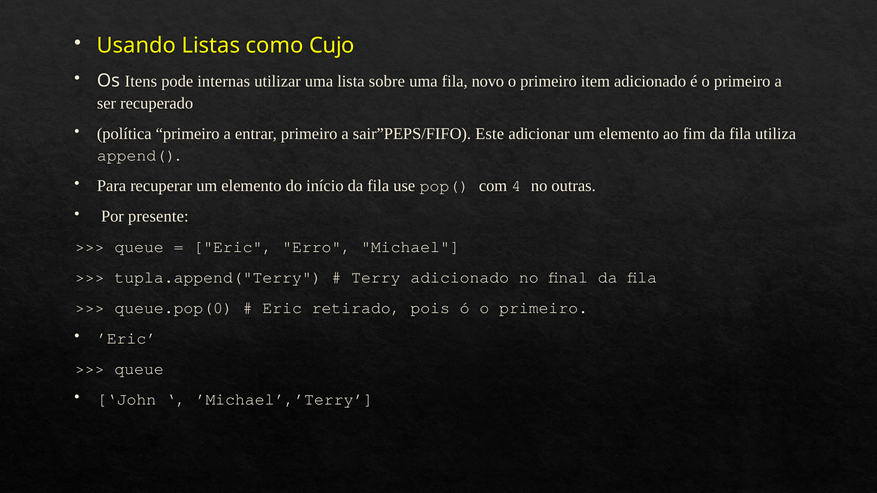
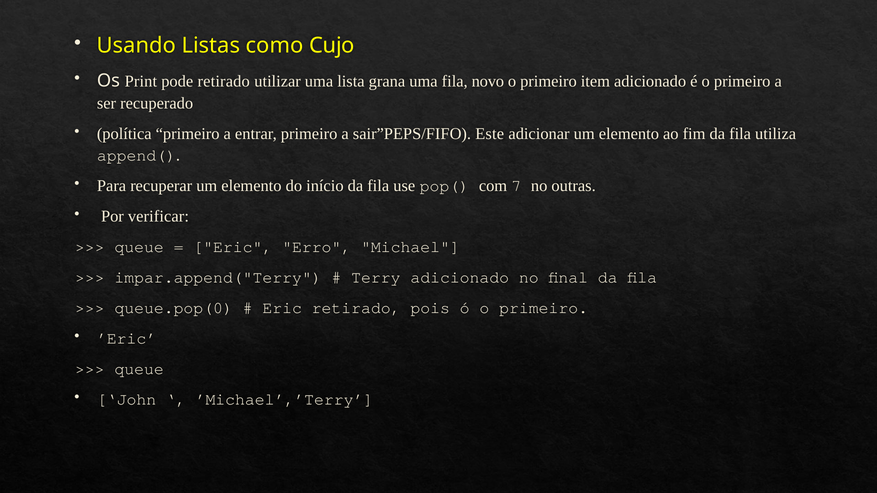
Itens: Itens -> Print
pode internas: internas -> retirado
sobre: sobre -> grana
4: 4 -> 7
presente: presente -> verificar
tupla.append("Terry: tupla.append("Terry -> impar.append("Terry
